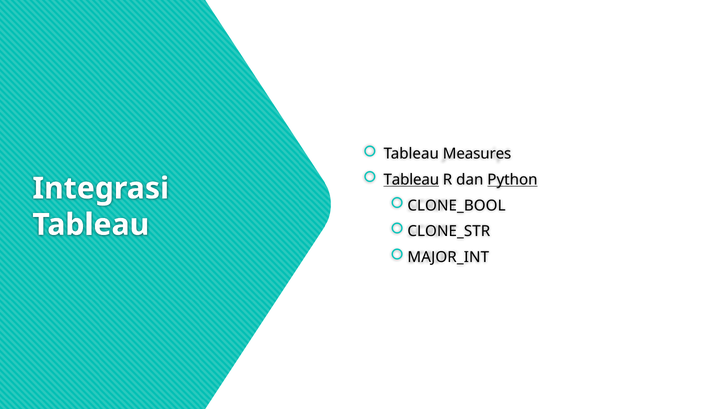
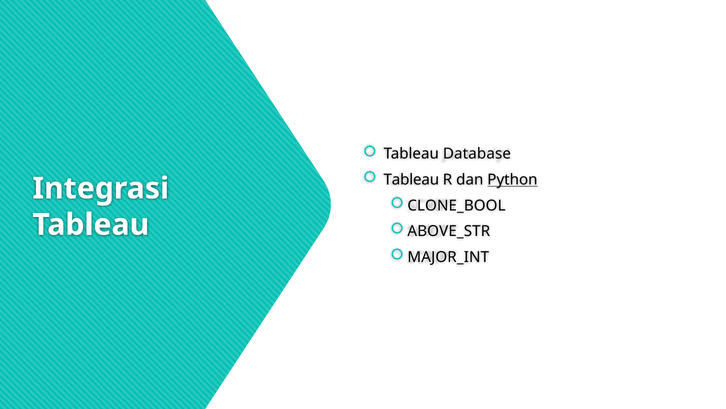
Measures: Measures -> Database
Tableau at (411, 179) underline: present -> none
CLONE_STR: CLONE_STR -> ABOVE_STR
